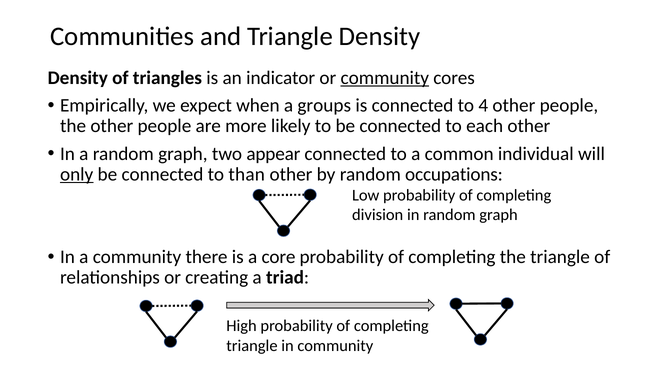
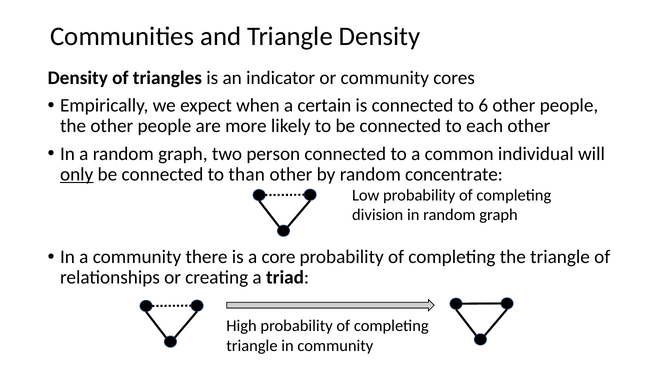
community at (385, 78) underline: present -> none
groups: groups -> certain
4: 4 -> 6
appear: appear -> person
occupations: occupations -> concentrate
